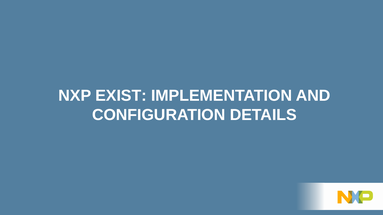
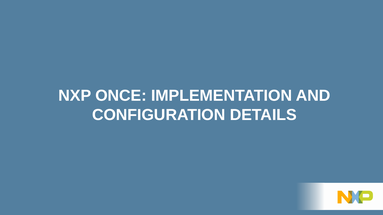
EXIST: EXIST -> ONCE
